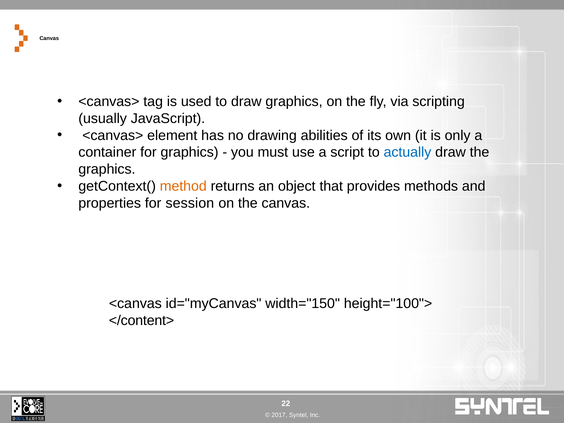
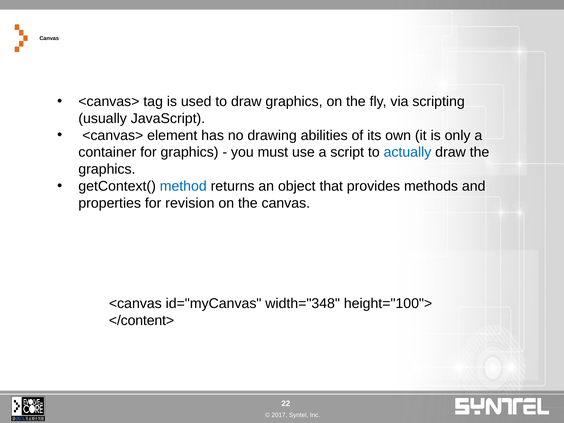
method colour: orange -> blue
session: session -> revision
width="150: width="150 -> width="348
